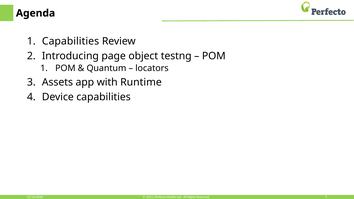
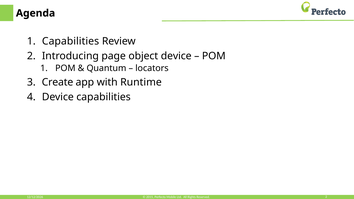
object testng: testng -> device
Assets: Assets -> Create
